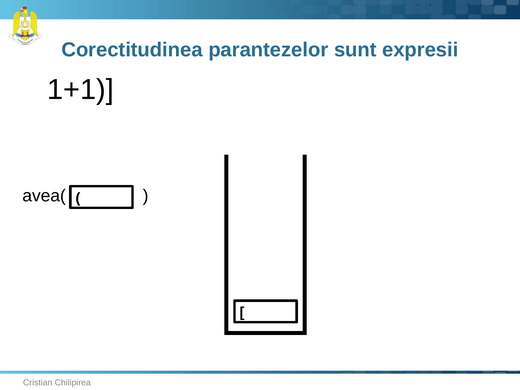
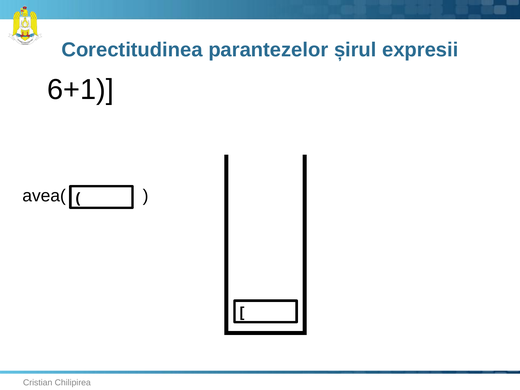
sunt: sunt -> șirul
1+1: 1+1 -> 6+1
